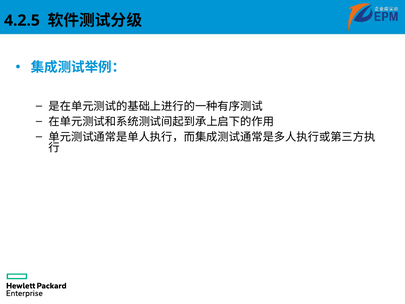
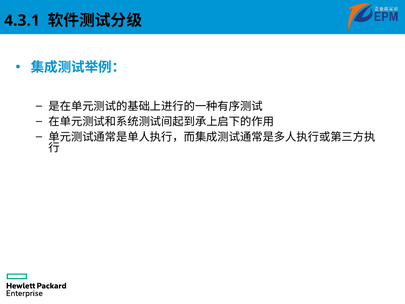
4.2.5: 4.2.5 -> 4.3.1
